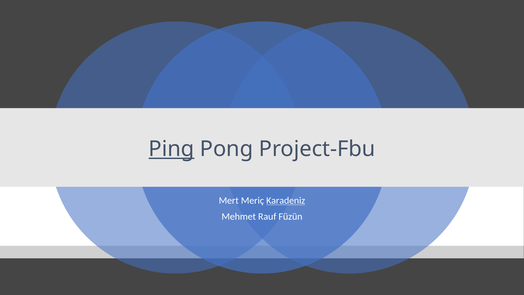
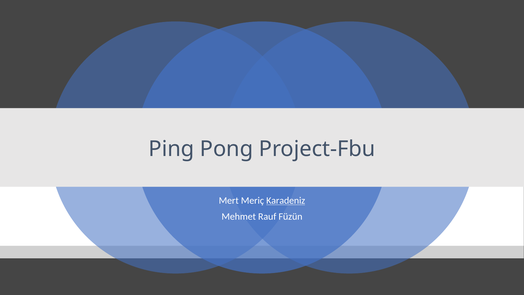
Ping underline: present -> none
